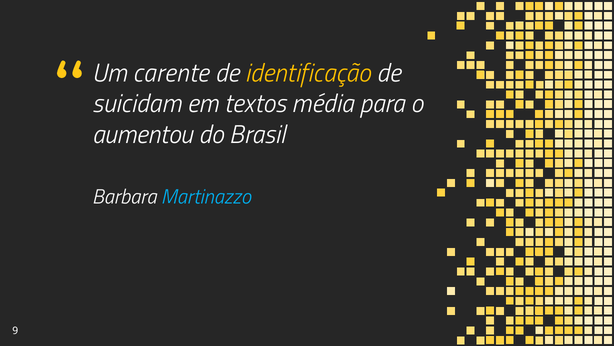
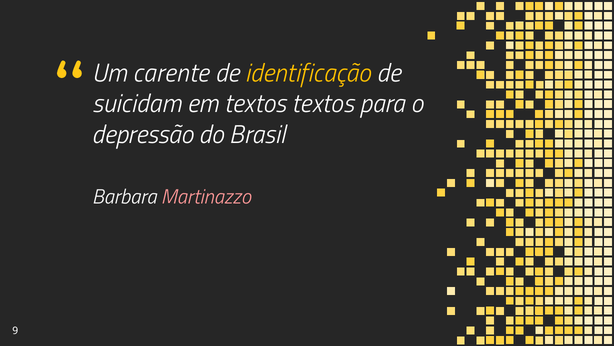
textos média: média -> textos
aumentou: aumentou -> depressão
Martinazzo colour: light blue -> pink
